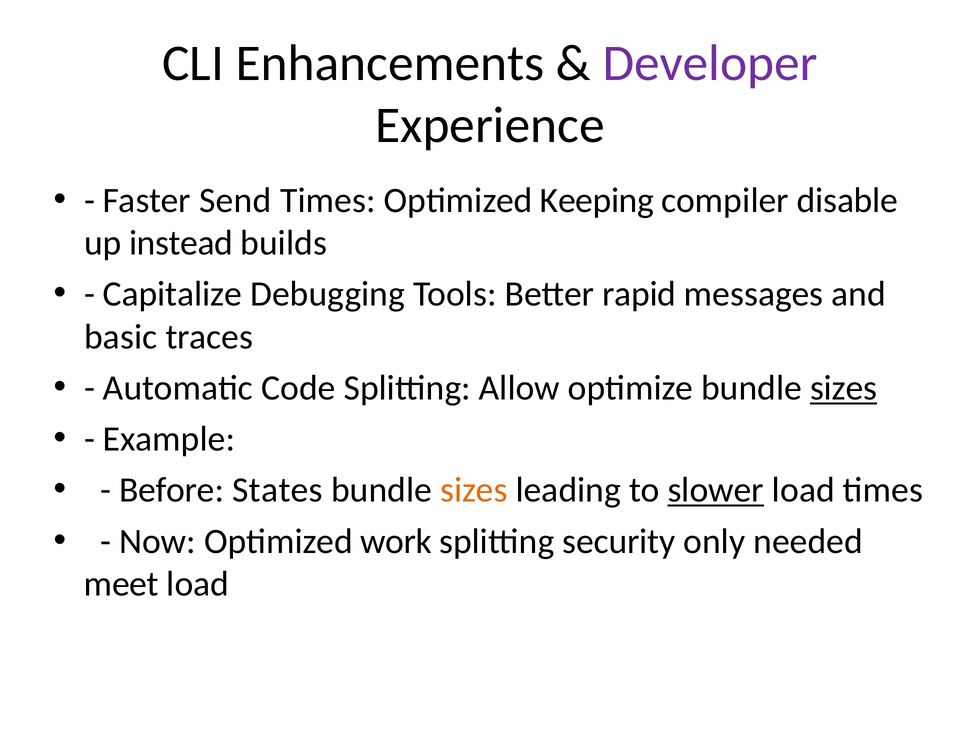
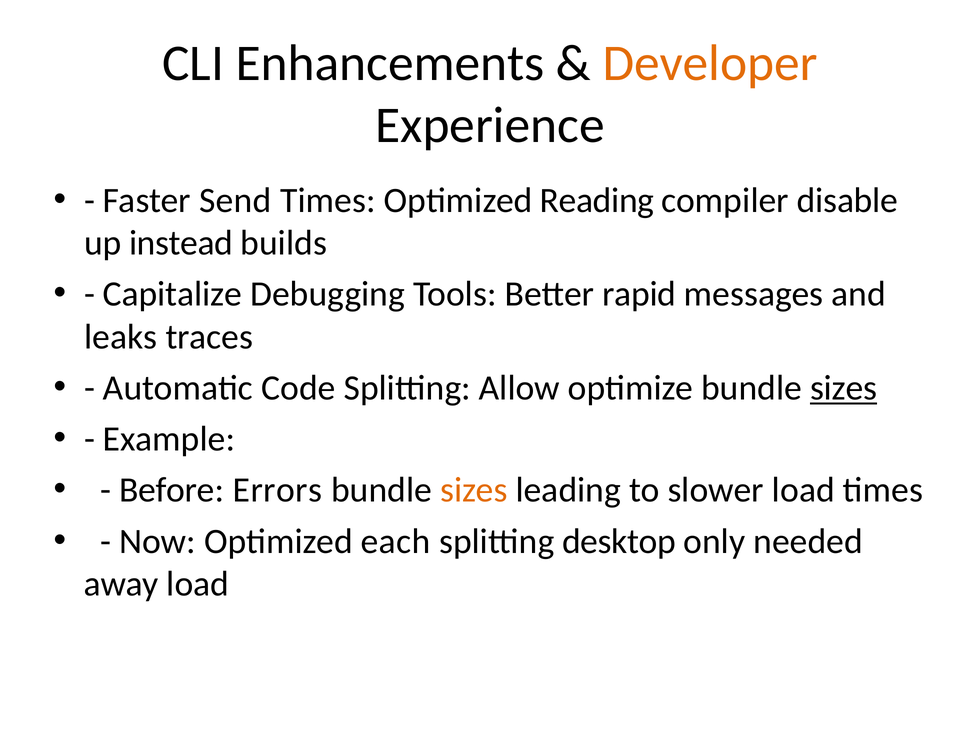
Developer colour: purple -> orange
Keeping: Keeping -> Reading
basic: basic -> leaks
States: States -> Errors
slower underline: present -> none
work: work -> each
security: security -> desktop
meet: meet -> away
